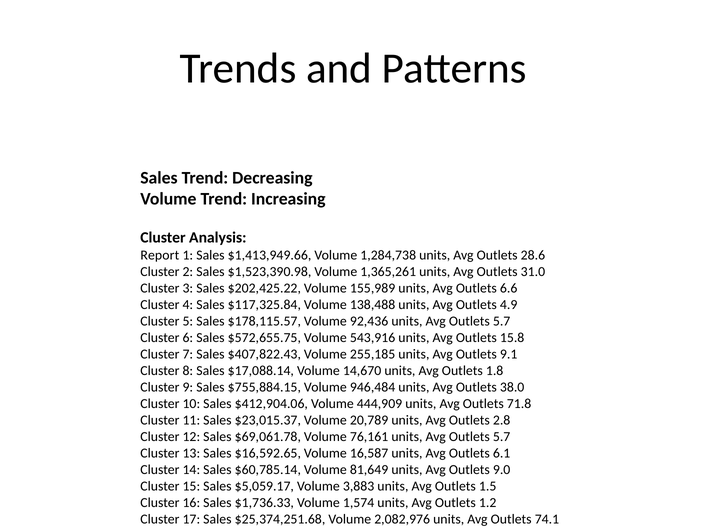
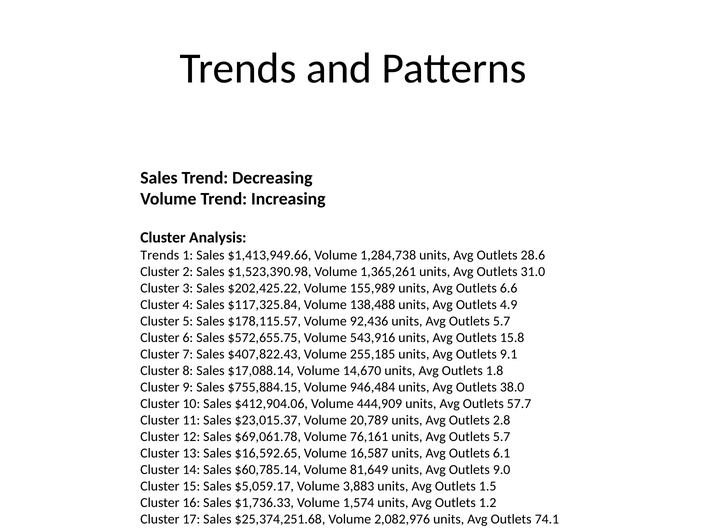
Report at (160, 255): Report -> Trends
71.8: 71.8 -> 57.7
